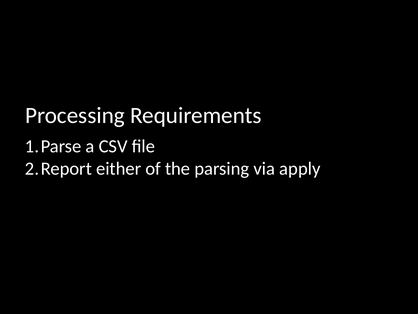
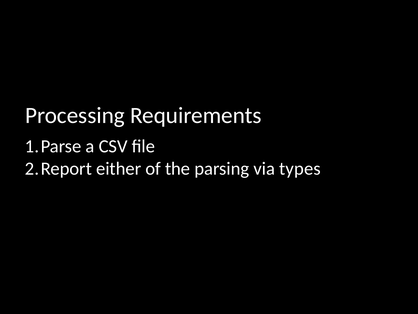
apply: apply -> types
